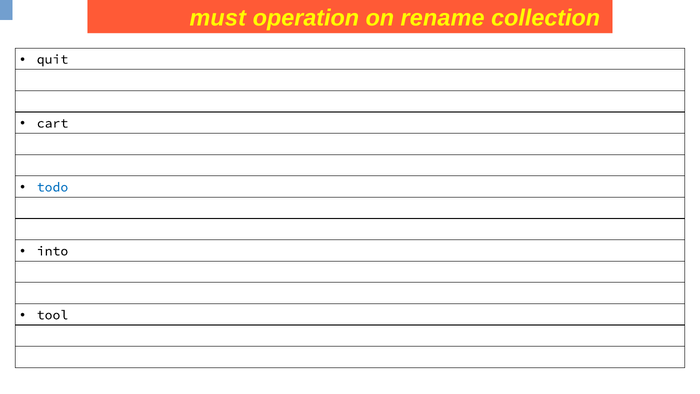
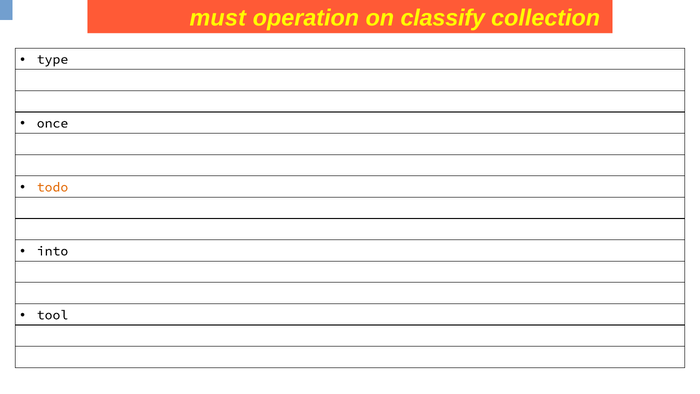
rename: rename -> classify
quit: quit -> type
cart: cart -> once
todo colour: blue -> orange
